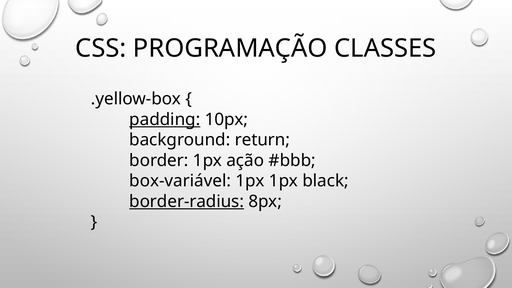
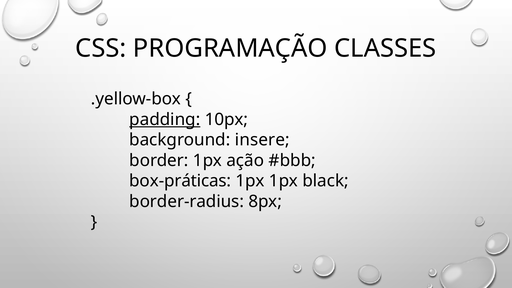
return: return -> insere
box-variável: box-variável -> box-práticas
border-radius underline: present -> none
